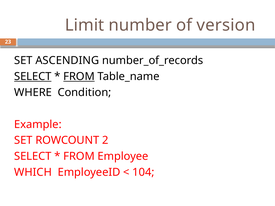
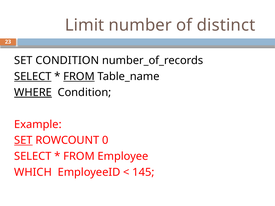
version: version -> distinct
SET ASCENDING: ASCENDING -> CONDITION
WHERE underline: none -> present
SET at (23, 140) underline: none -> present
2: 2 -> 0
104: 104 -> 145
